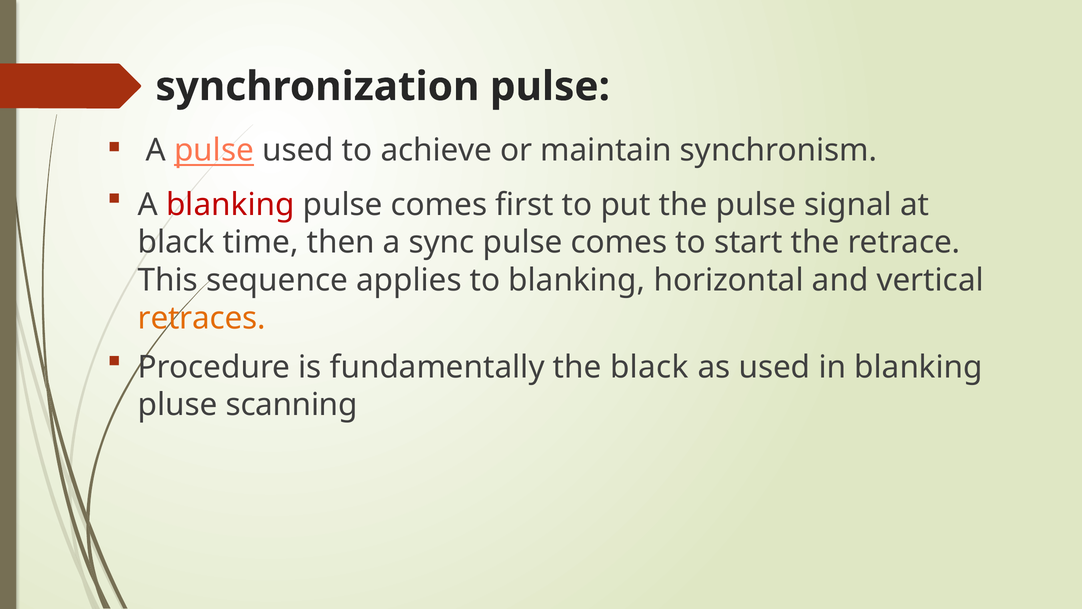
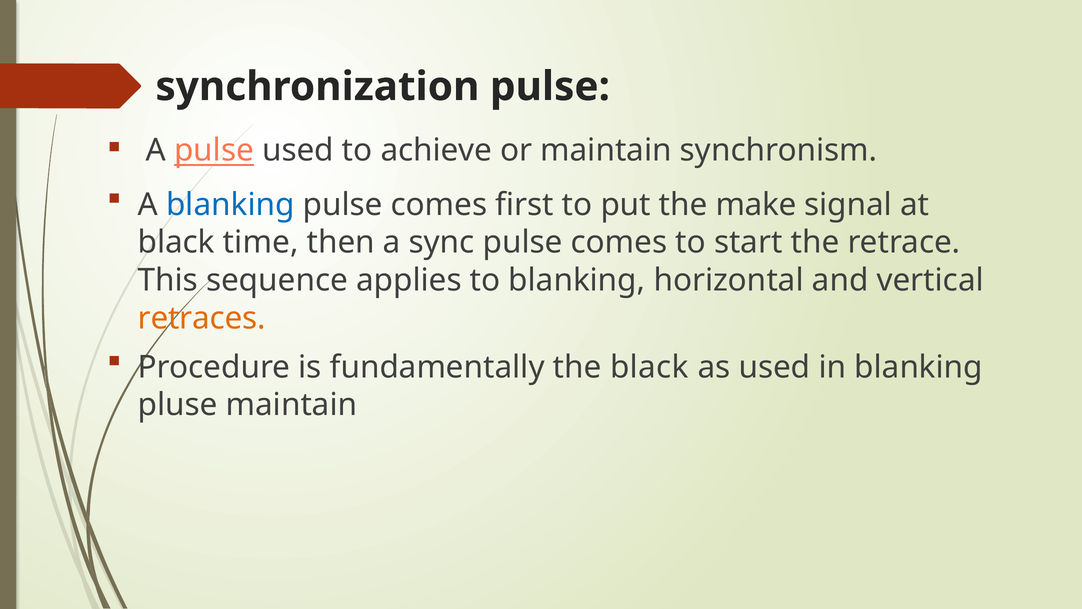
blanking at (230, 205) colour: red -> blue
the pulse: pulse -> make
pluse scanning: scanning -> maintain
